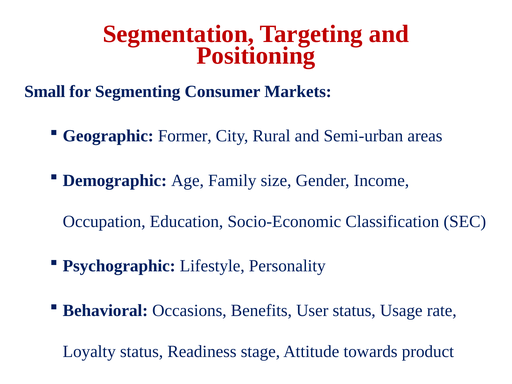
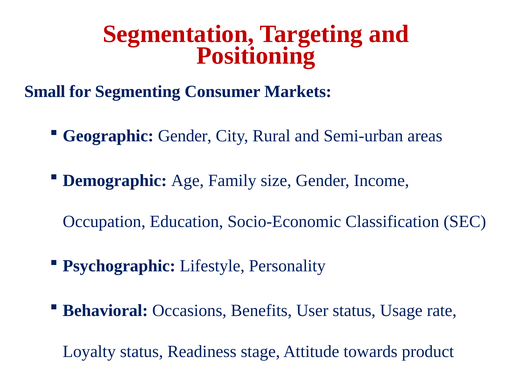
Geographic Former: Former -> Gender
